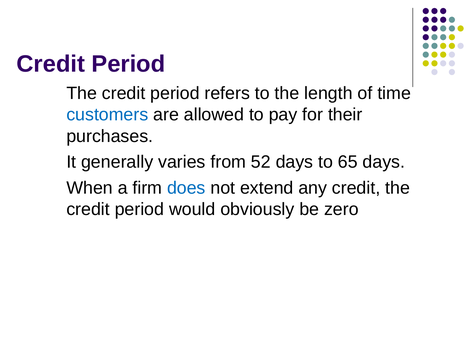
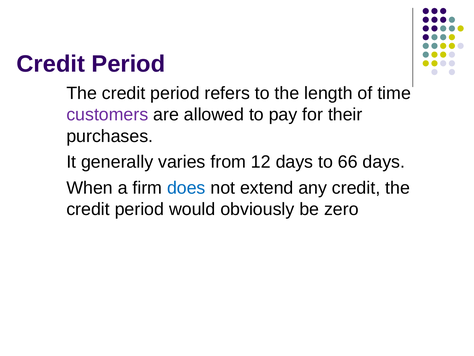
customers colour: blue -> purple
52: 52 -> 12
65: 65 -> 66
